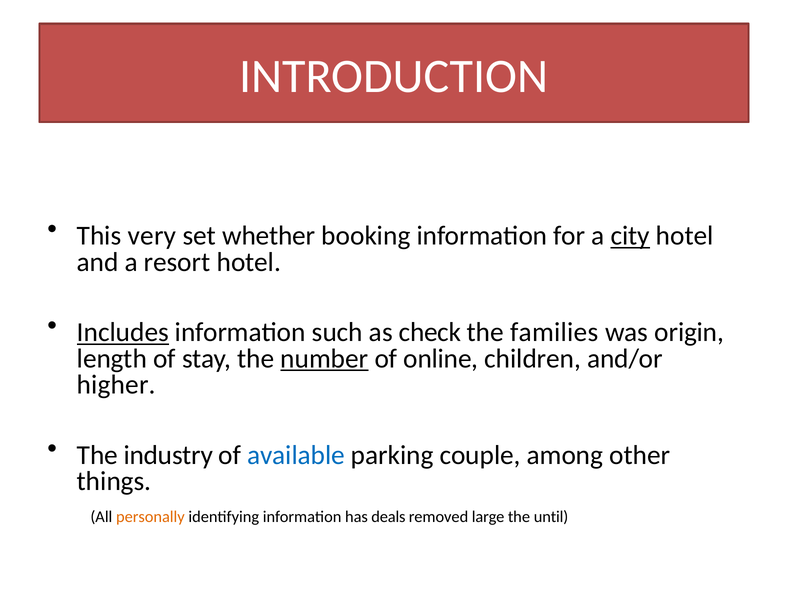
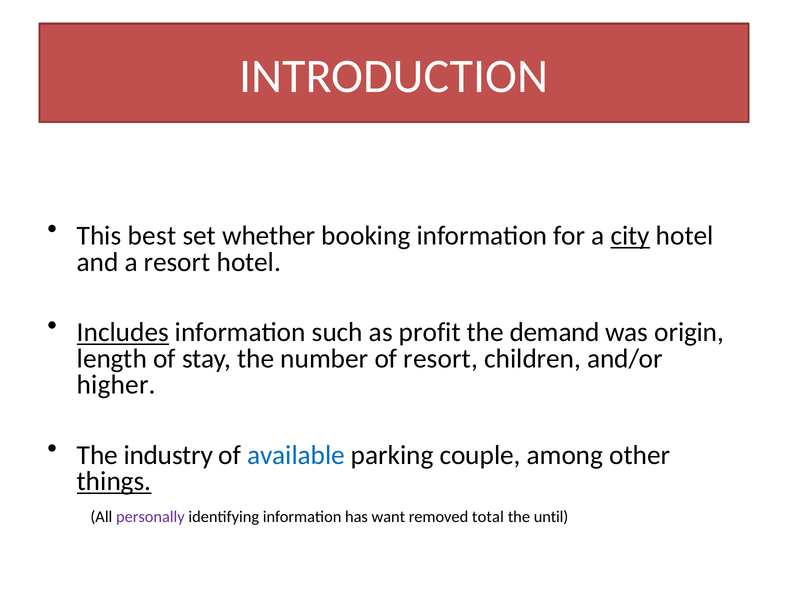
very: very -> best
check: check -> profit
families: families -> demand
number underline: present -> none
of online: online -> resort
things underline: none -> present
personally colour: orange -> purple
deals: deals -> want
large: large -> total
